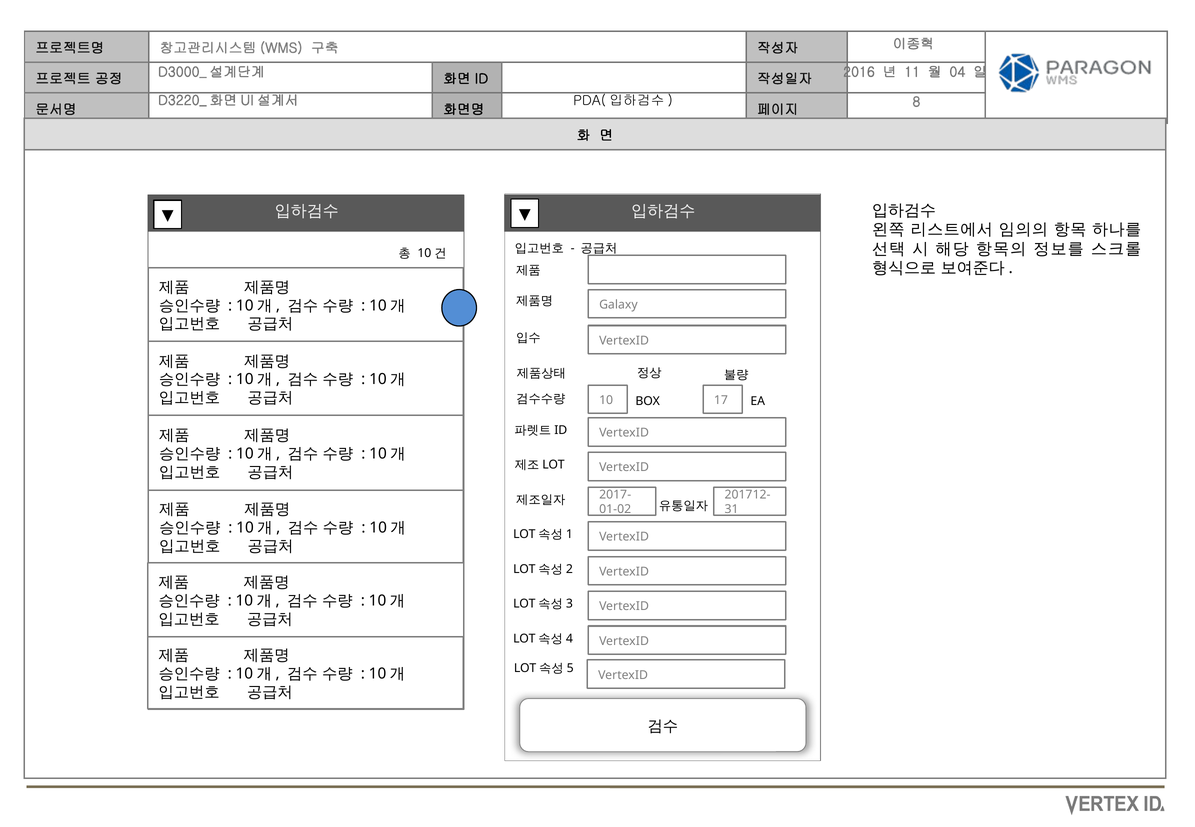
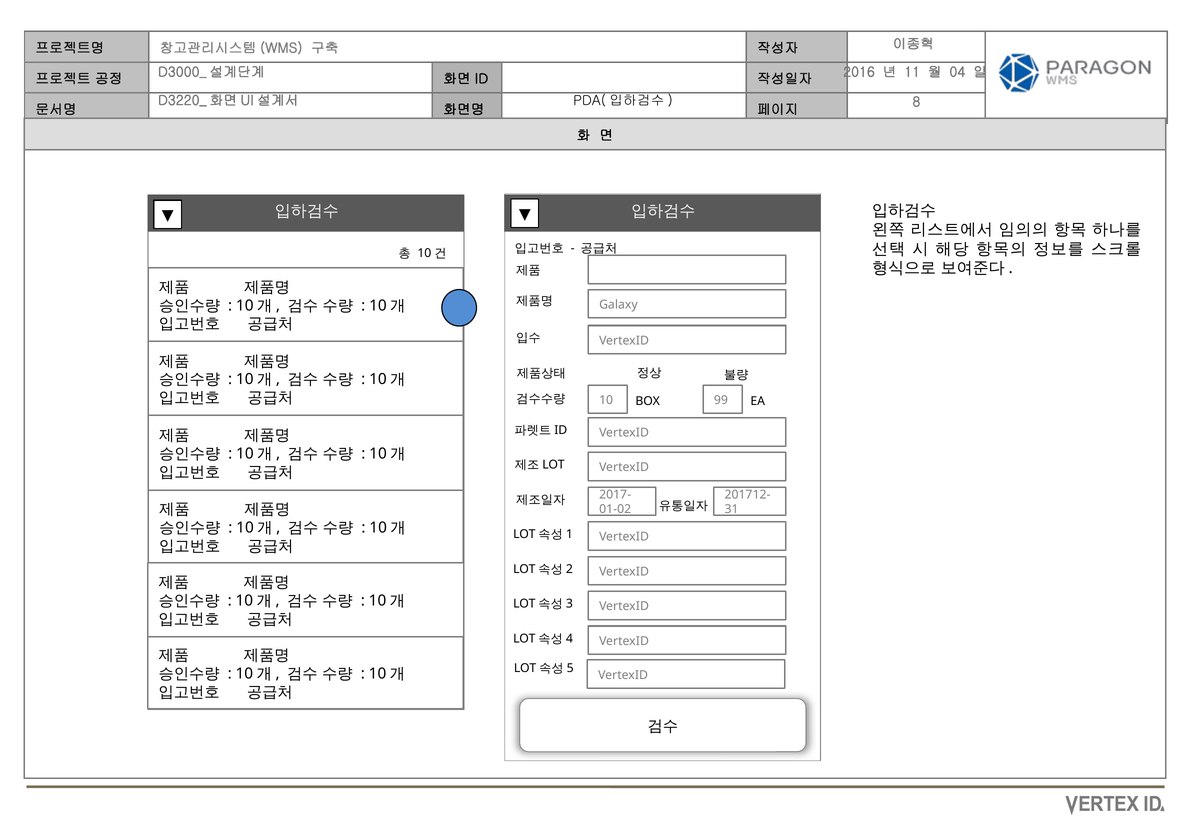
17: 17 -> 99
